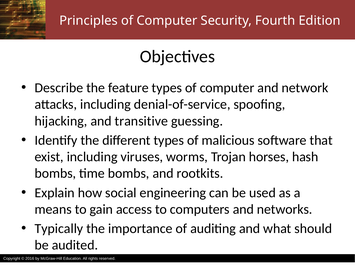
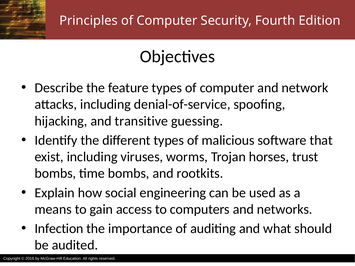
hash: hash -> trust
Typically: Typically -> Infection
